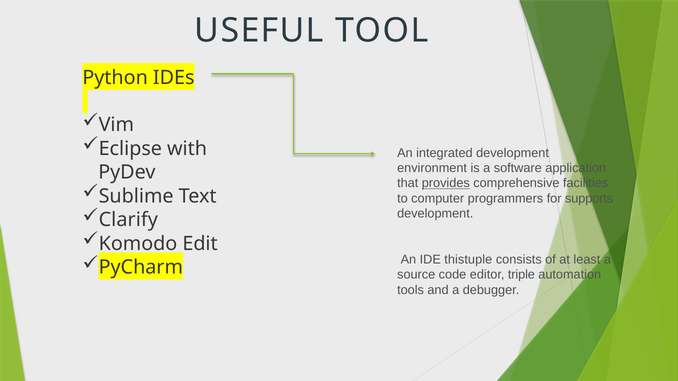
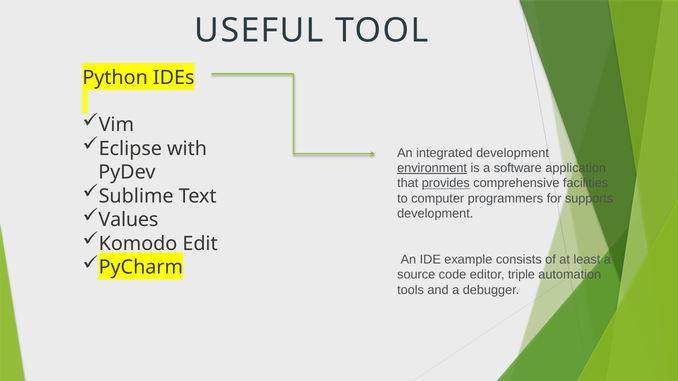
environment underline: none -> present
Clarify: Clarify -> Values
thistuple: thistuple -> example
